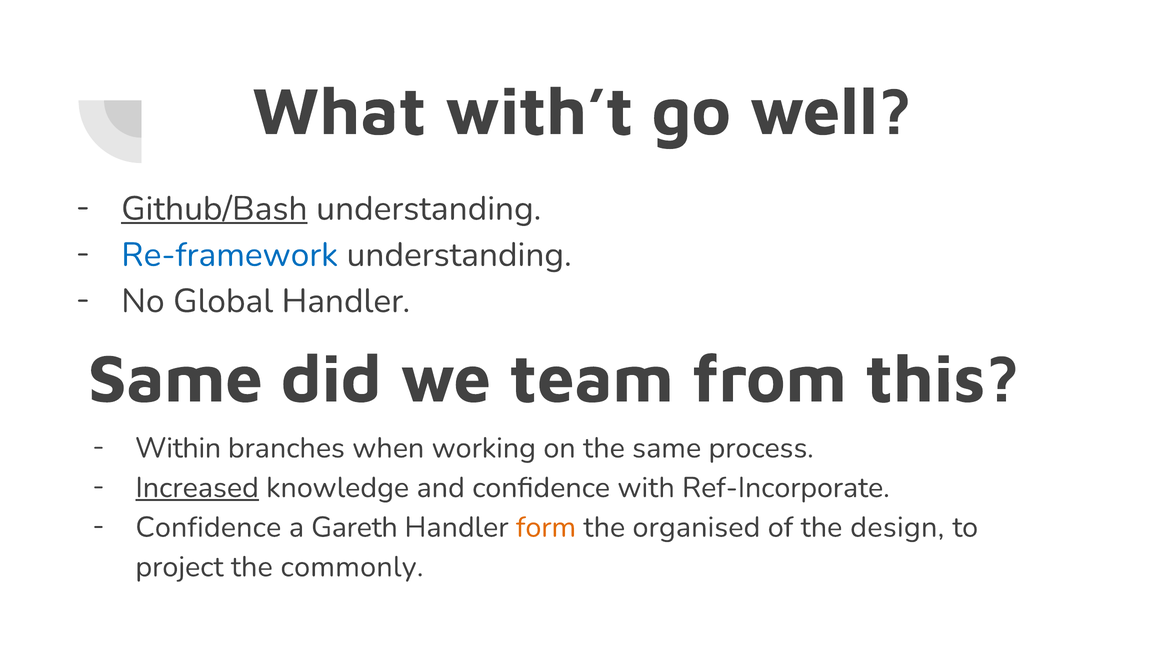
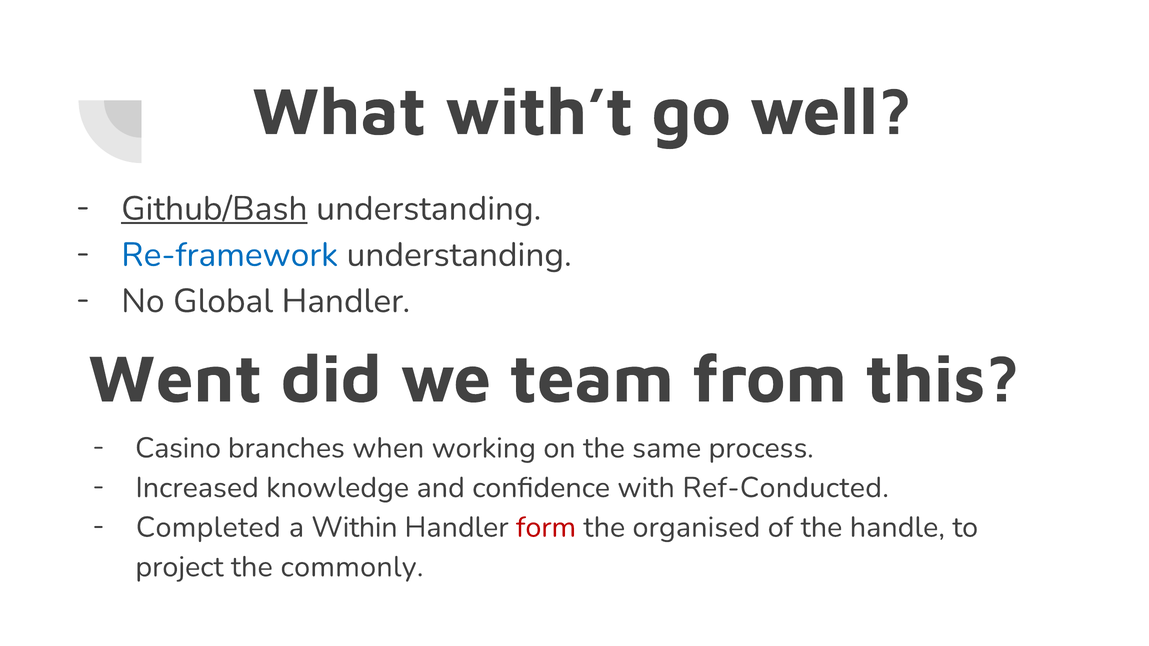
Same at (175, 380): Same -> Went
Within: Within -> Casino
Increased underline: present -> none
Ref-Incorporate: Ref-Incorporate -> Ref-Conducted
Confidence at (208, 527): Confidence -> Completed
Gareth: Gareth -> Within
form colour: orange -> red
design: design -> handle
